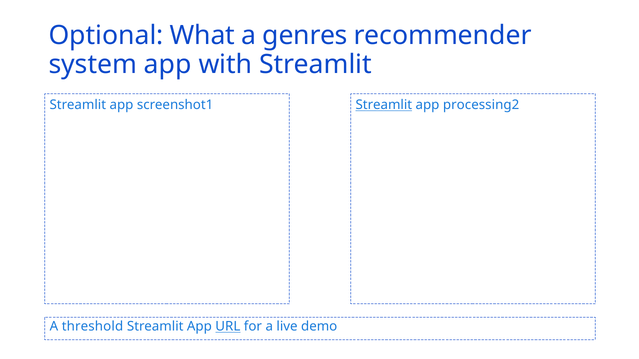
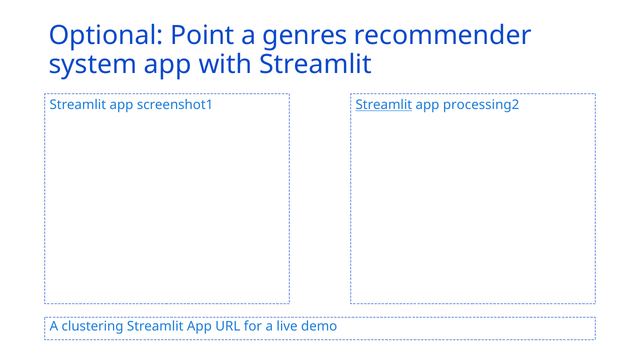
What: What -> Point
threshold: threshold -> clustering
URL underline: present -> none
